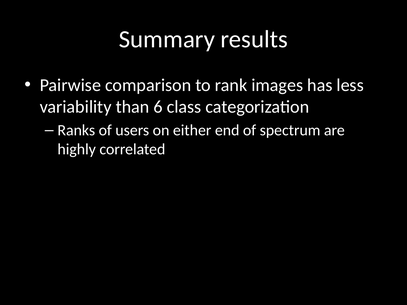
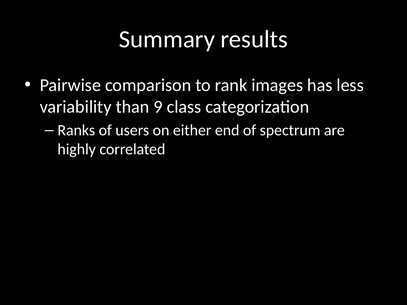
6: 6 -> 9
